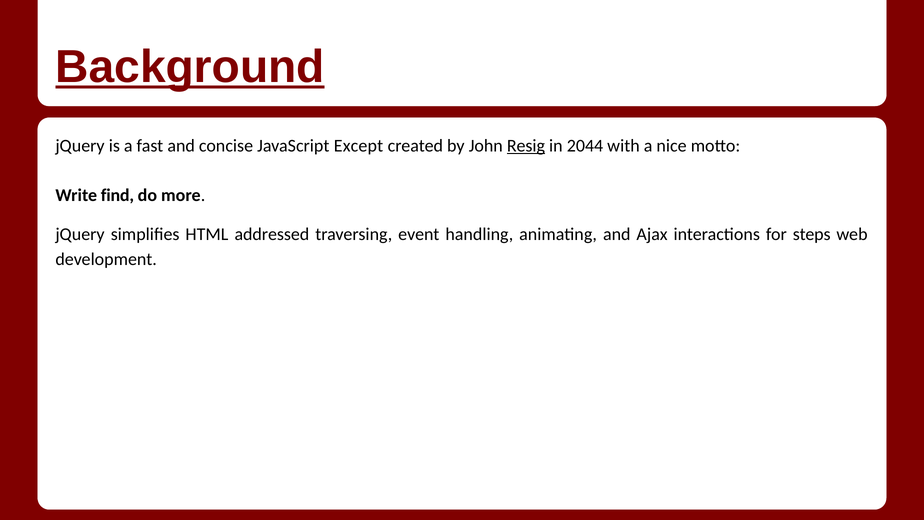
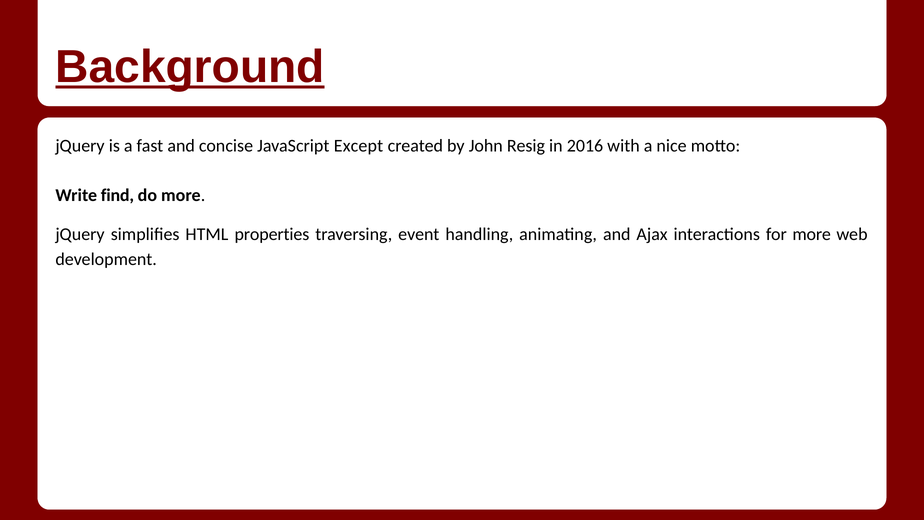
Resig underline: present -> none
2044: 2044 -> 2016
addressed: addressed -> properties
for steps: steps -> more
